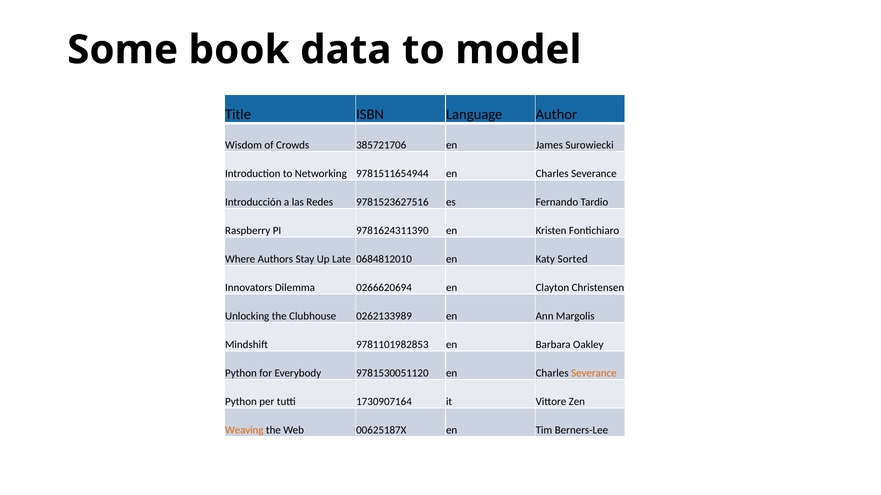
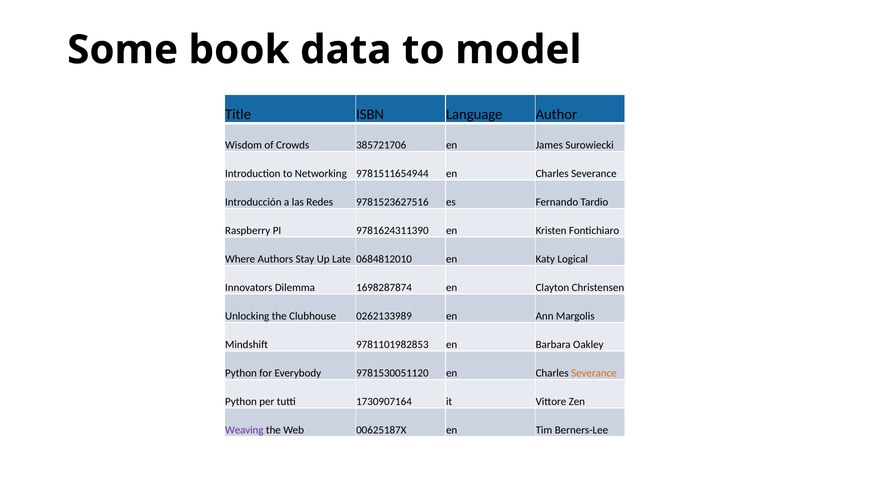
Sorted: Sorted -> Logical
0266620694: 0266620694 -> 1698287874
Weaving colour: orange -> purple
